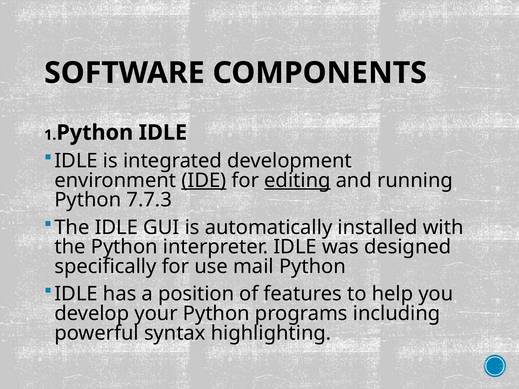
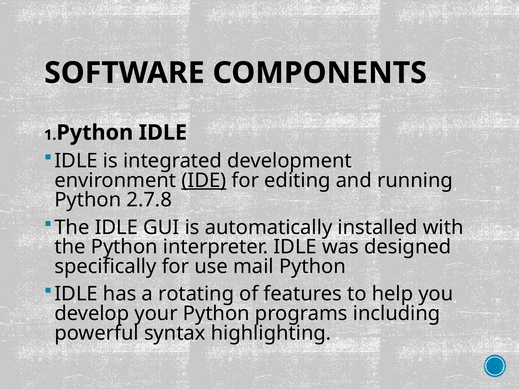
editing underline: present -> none
7.7.3: 7.7.3 -> 2.7.8
position: position -> rotating
